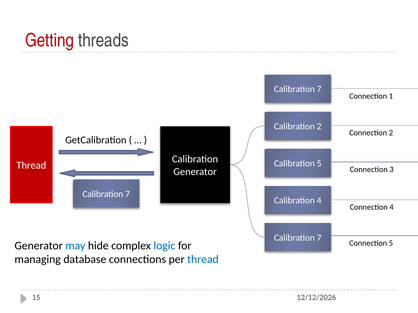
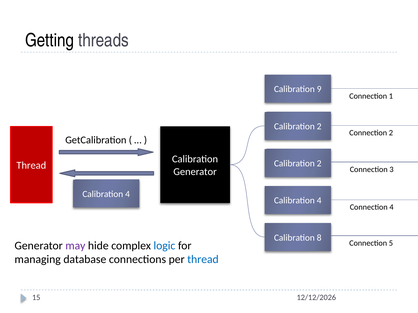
Getting colour: red -> black
7 at (319, 89): 7 -> 9
5 at (319, 164): 5 -> 2
7 at (128, 194): 7 -> 4
7 at (319, 238): 7 -> 8
may colour: blue -> purple
